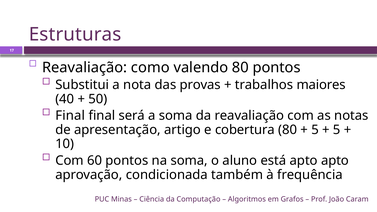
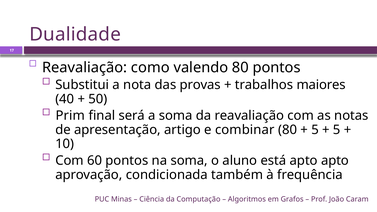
Estruturas: Estruturas -> Dualidade
Final at (70, 116): Final -> Prim
cobertura: cobertura -> combinar
